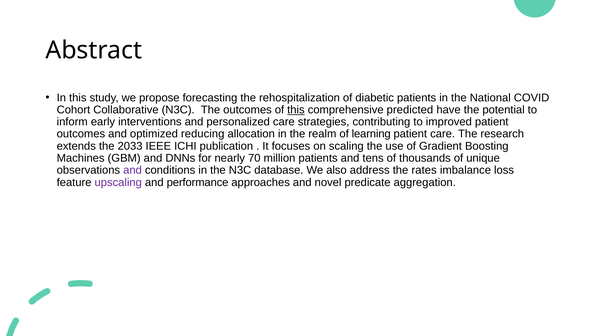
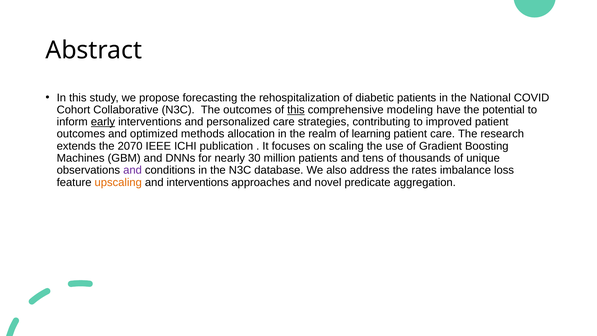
predicted: predicted -> modeling
early underline: none -> present
reducing: reducing -> methods
2033: 2033 -> 2070
70: 70 -> 30
upscaling colour: purple -> orange
and performance: performance -> interventions
